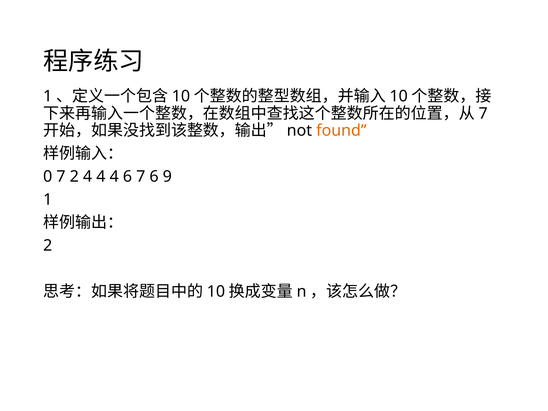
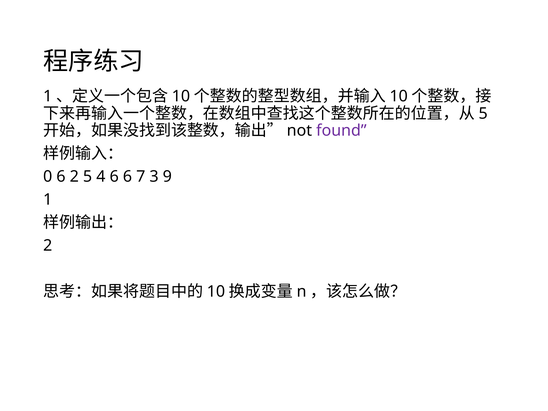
7 at (483, 113): 7 -> 5
found colour: orange -> purple
0 7: 7 -> 6
2 4: 4 -> 5
4 at (114, 177): 4 -> 6
7 6: 6 -> 3
